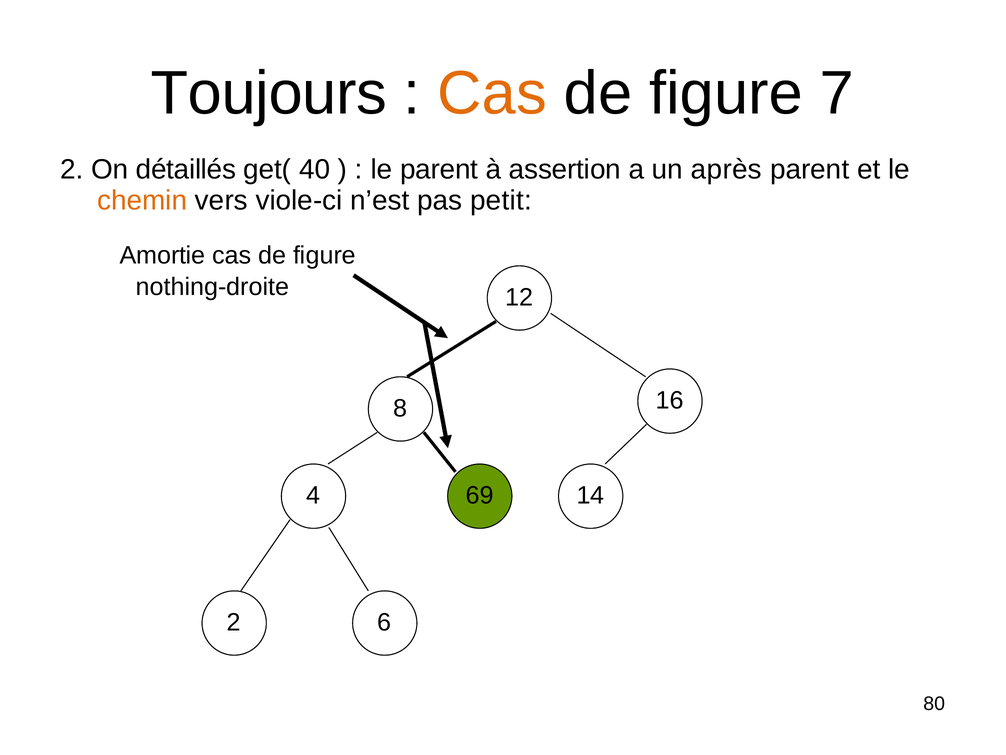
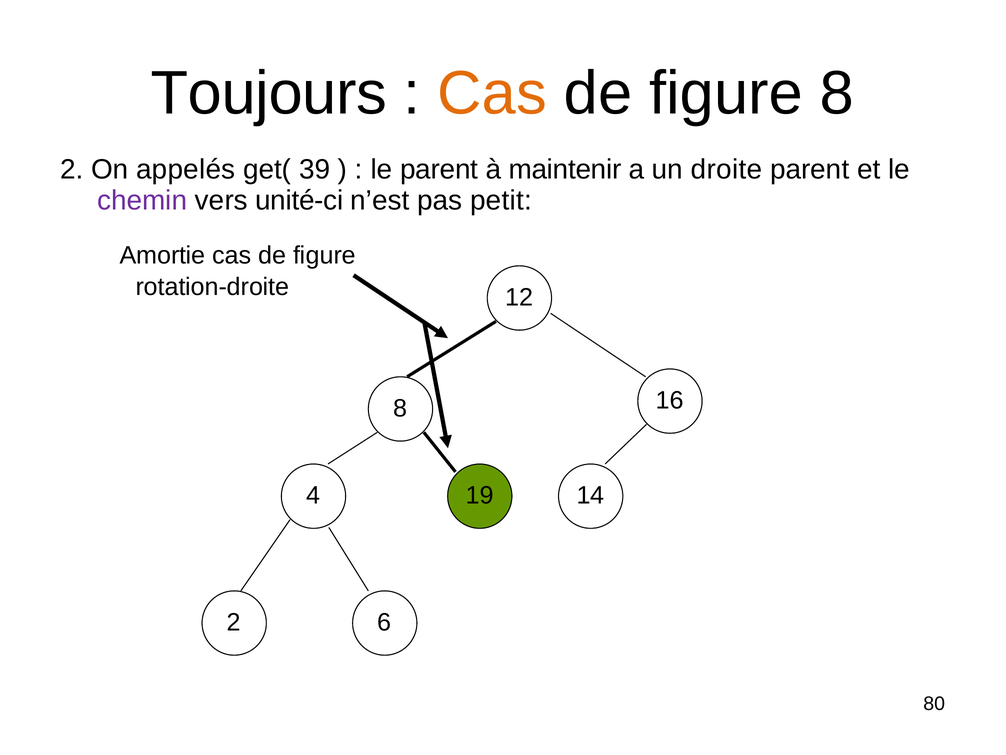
figure 7: 7 -> 8
détaillés: détaillés -> appelés
40: 40 -> 39
assertion: assertion -> maintenir
après: après -> droite
chemin colour: orange -> purple
viole-ci: viole-ci -> unité-ci
nothing-droite: nothing-droite -> rotation-droite
69: 69 -> 19
